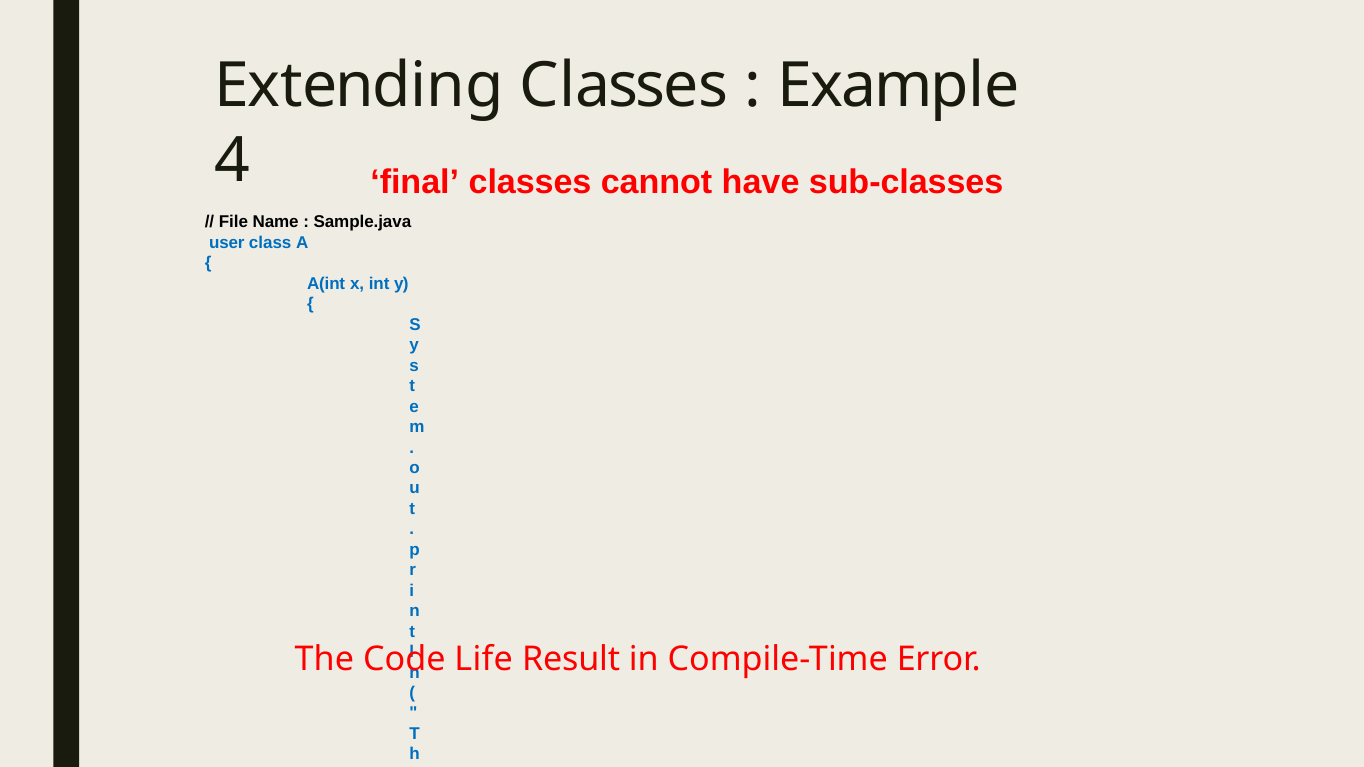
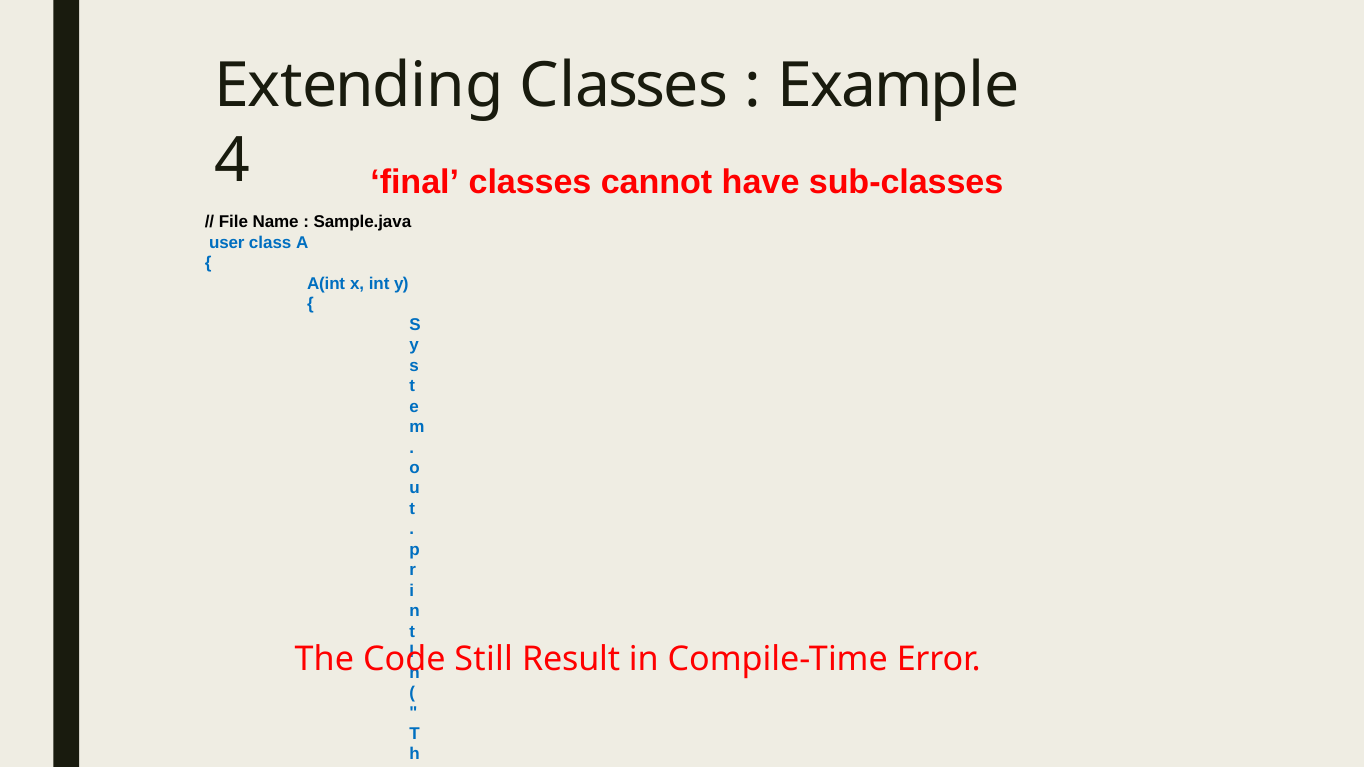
Life: Life -> Still
